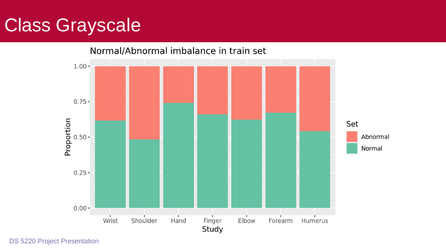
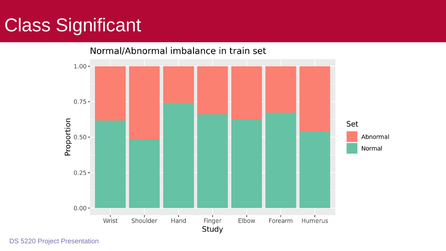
Grayscale: Grayscale -> Significant
